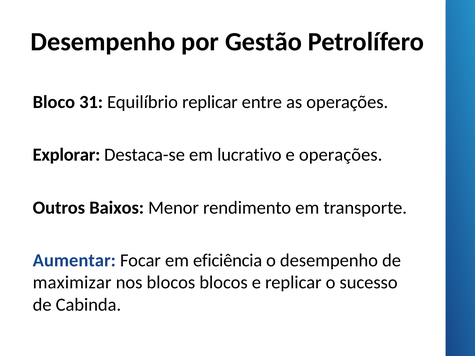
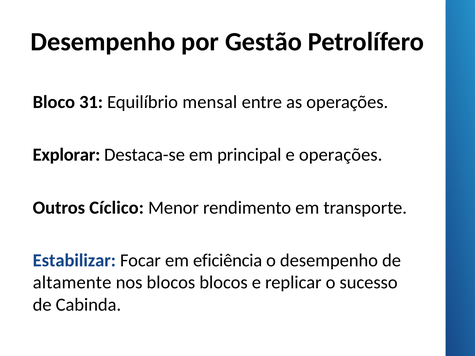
Equilíbrio replicar: replicar -> mensal
lucrativo: lucrativo -> principal
Baixos: Baixos -> Cíclico
Aumentar: Aumentar -> Estabilizar
maximizar: maximizar -> altamente
